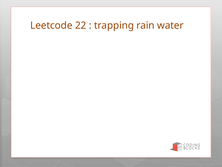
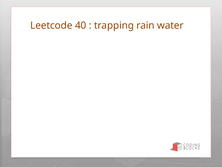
22: 22 -> 40
